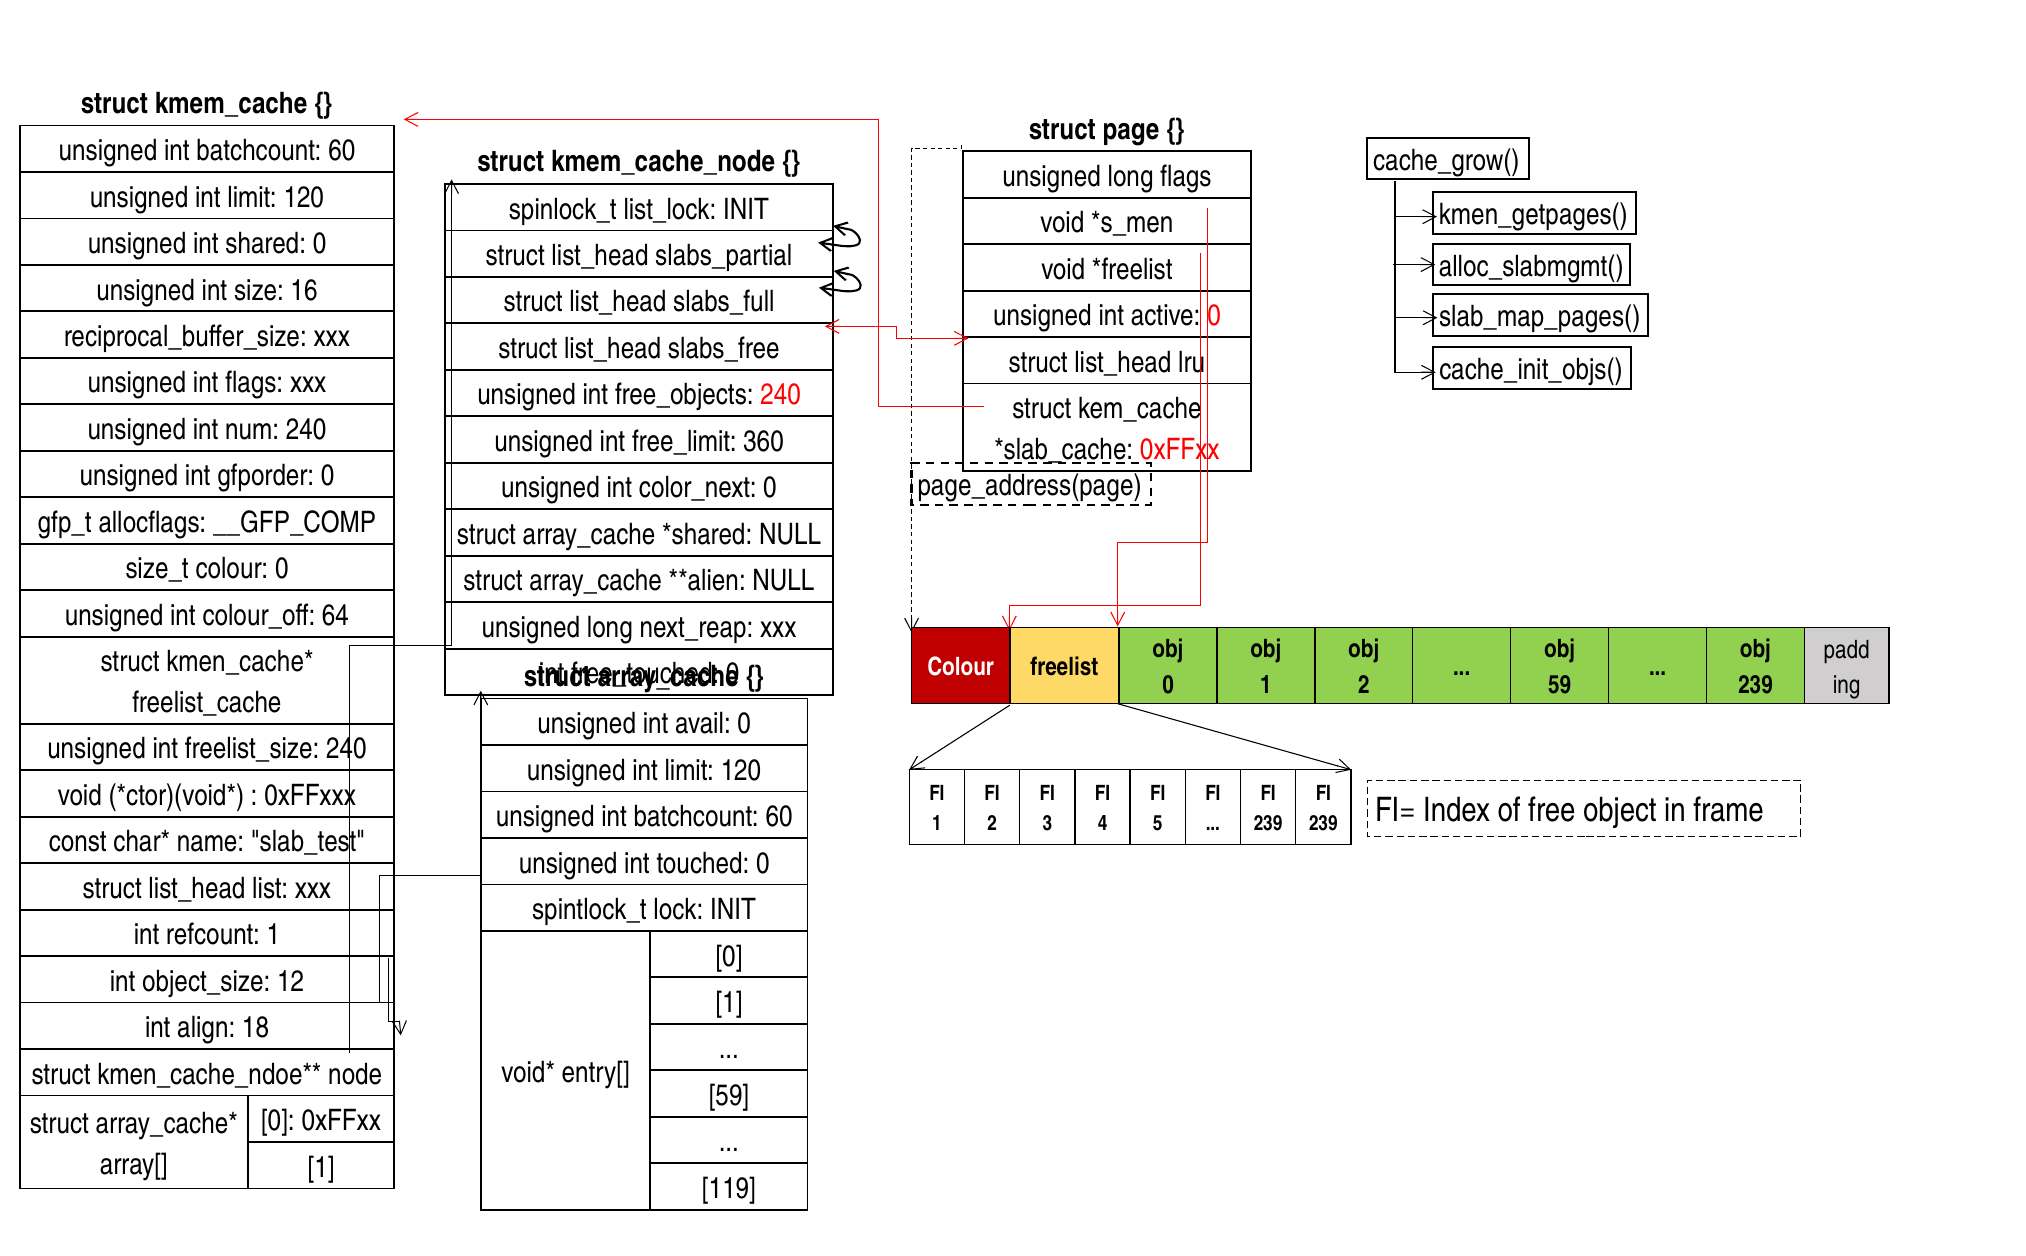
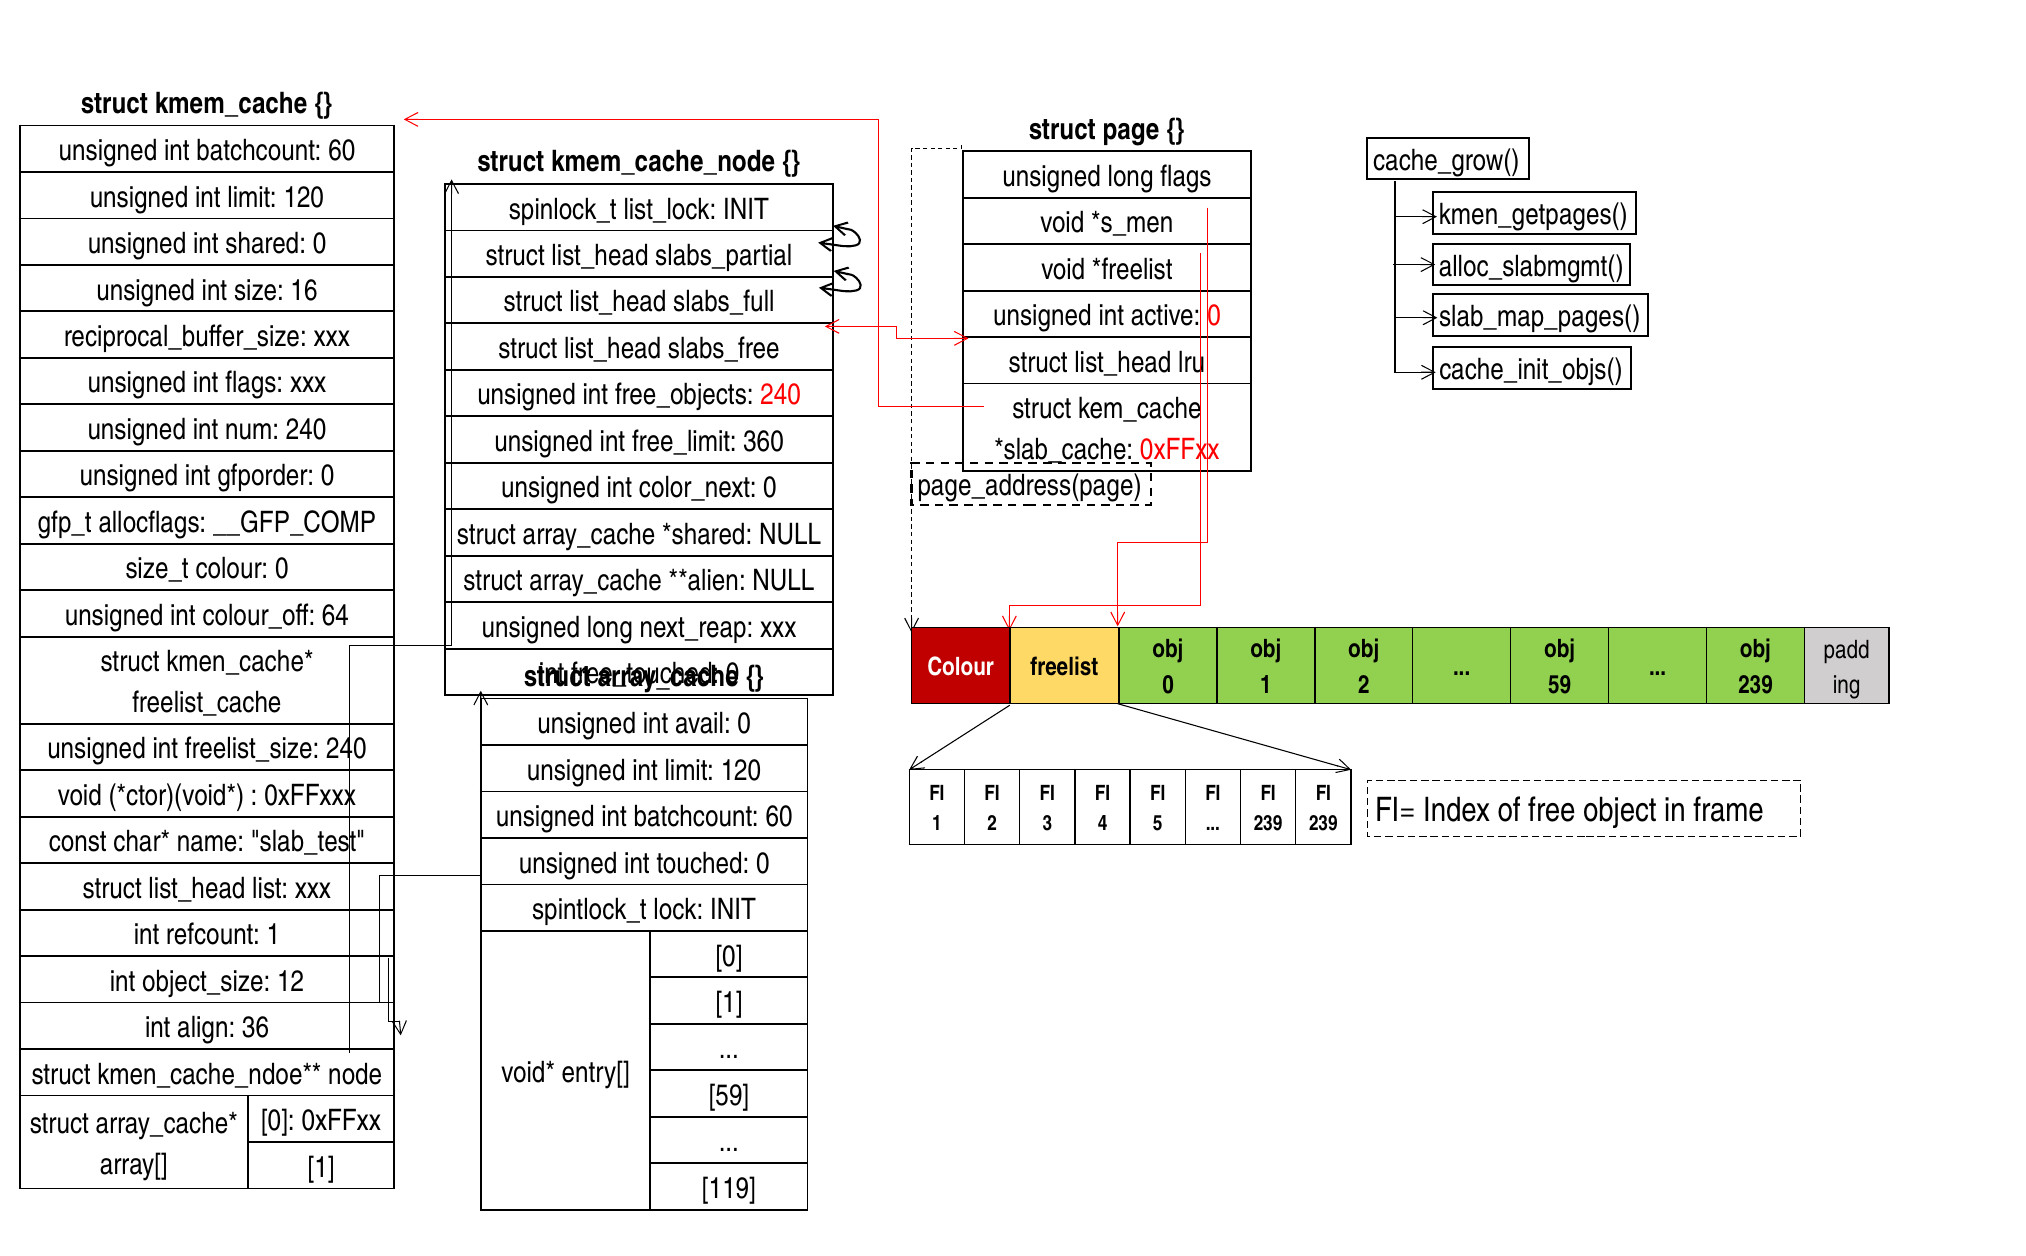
18: 18 -> 36
